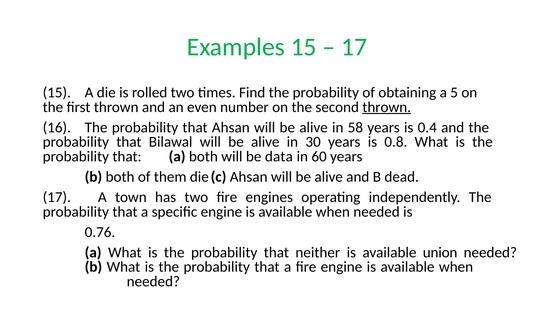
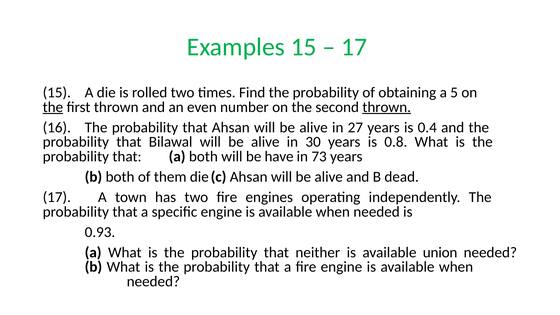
the at (53, 107) underline: none -> present
58: 58 -> 27
data: data -> have
60: 60 -> 73
0.76: 0.76 -> 0.93
